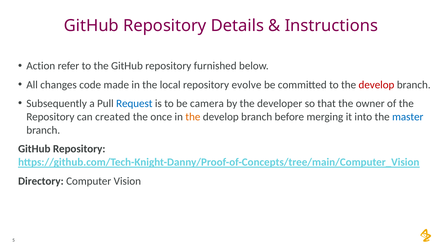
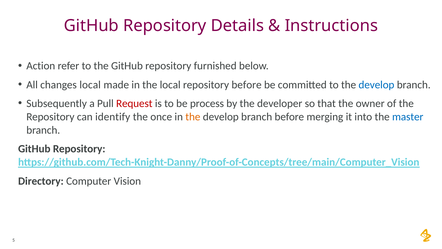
changes code: code -> local
repository evolve: evolve -> before
develop at (376, 85) colour: red -> blue
Request colour: blue -> red
camera: camera -> process
created: created -> identify
